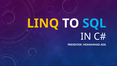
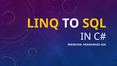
SQL colour: light blue -> yellow
